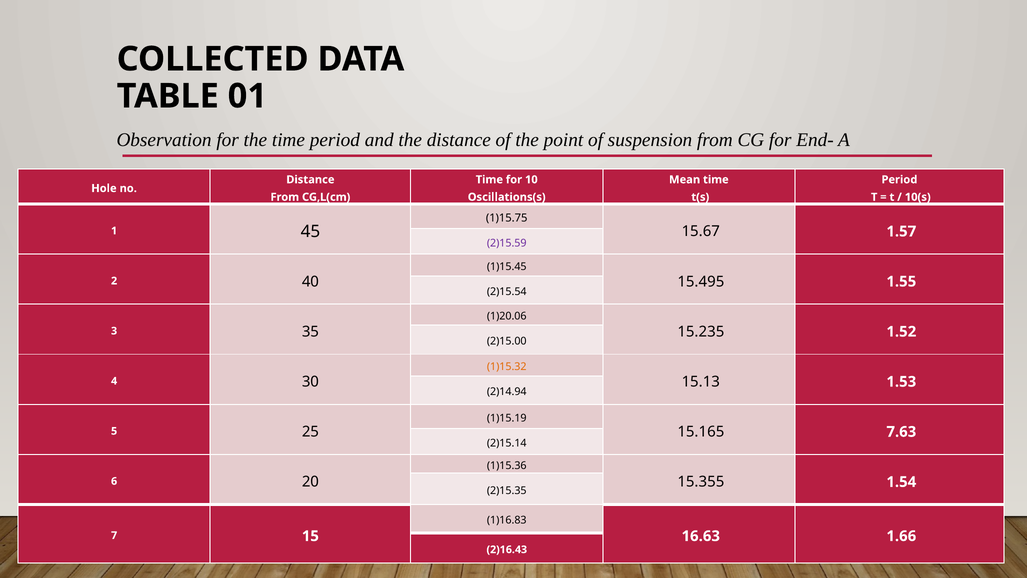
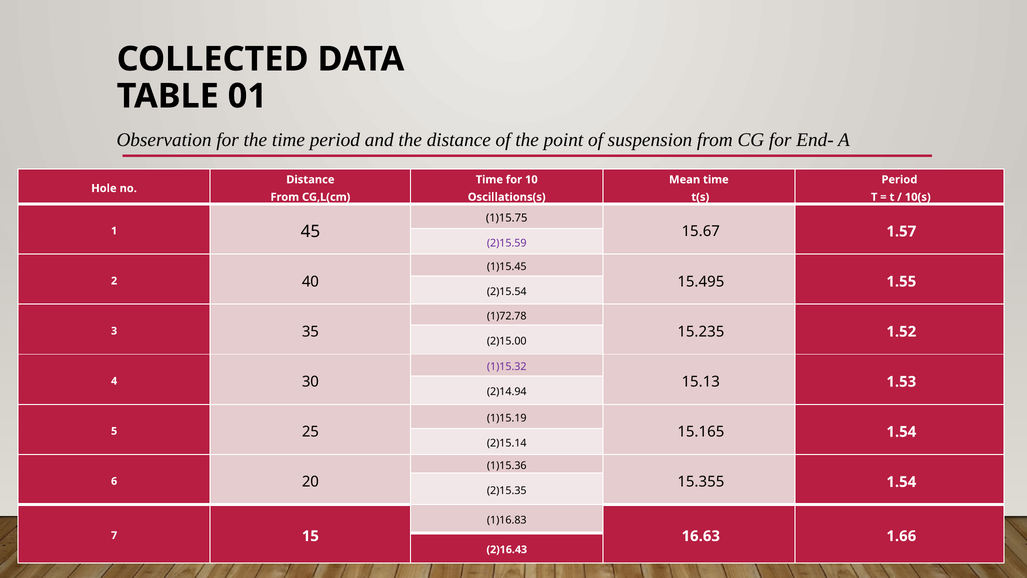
1)20.06: 1)20.06 -> 1)72.78
1)15.32 colour: orange -> purple
15.165 7.63: 7.63 -> 1.54
